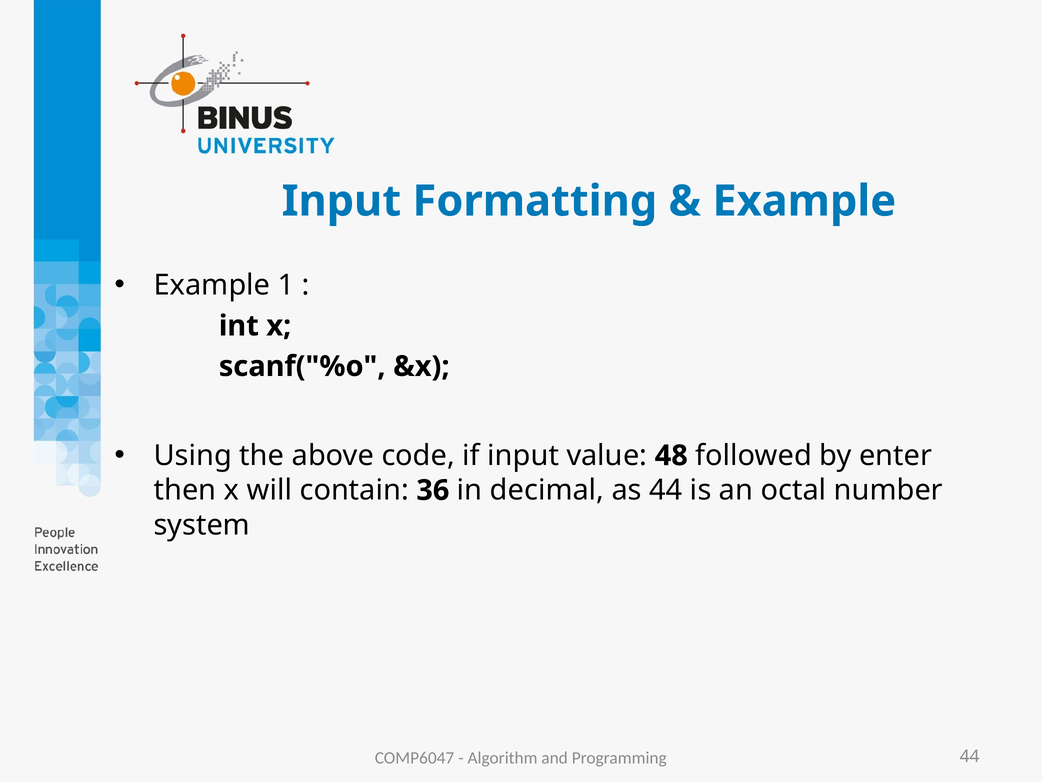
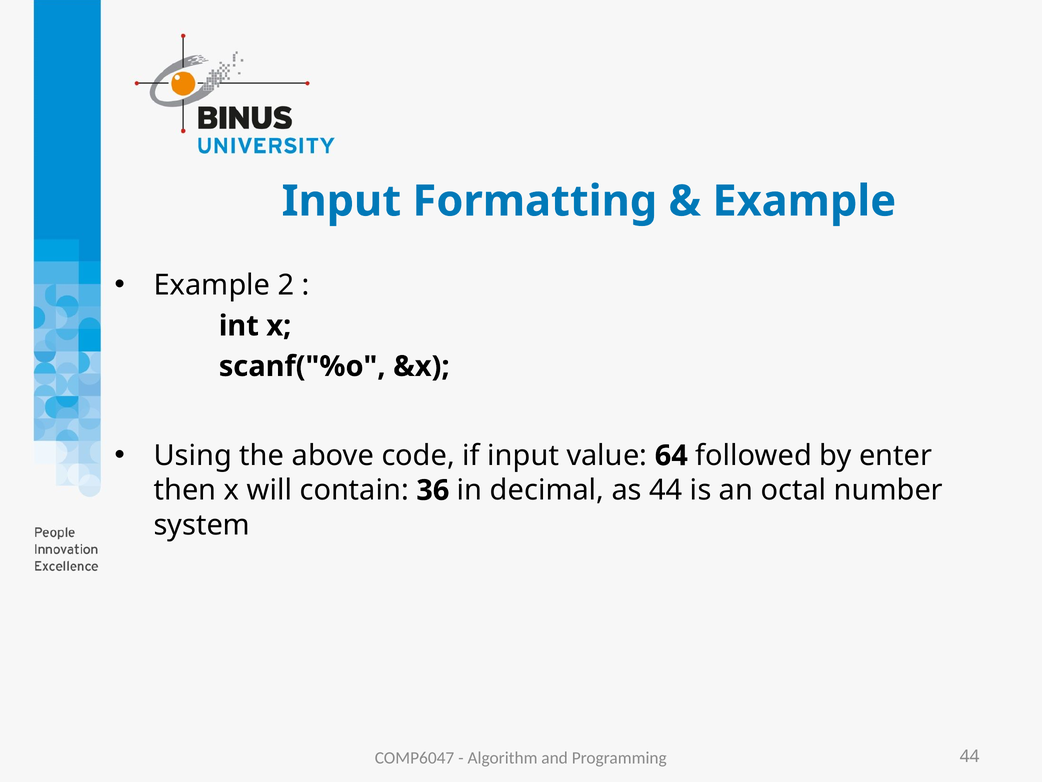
1: 1 -> 2
48: 48 -> 64
